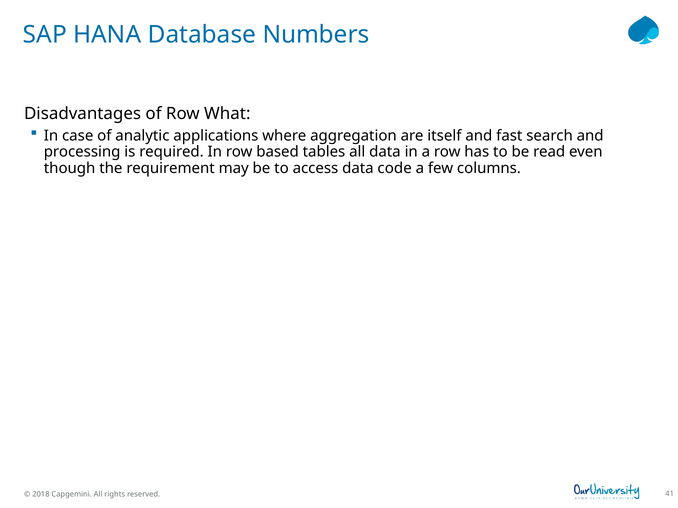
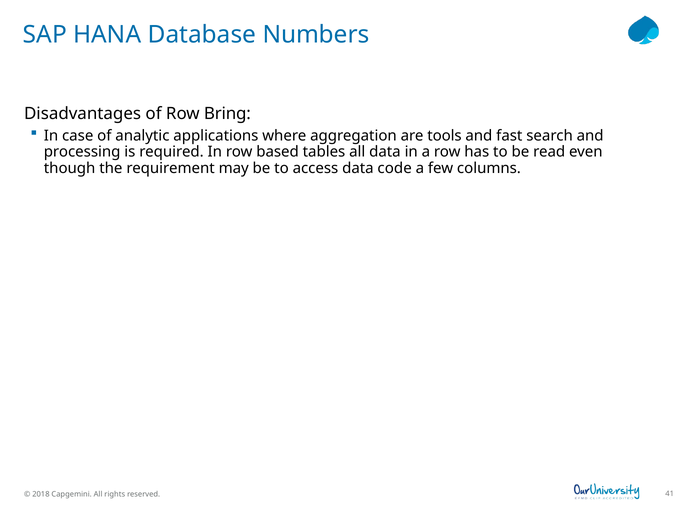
What: What -> Bring
itself: itself -> tools
